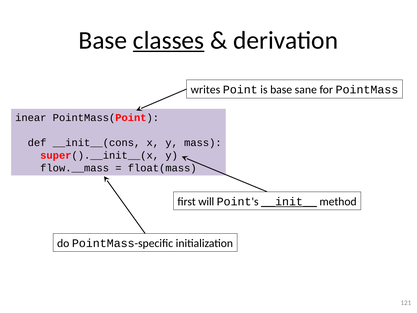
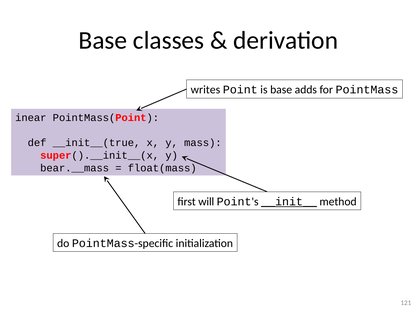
classes underline: present -> none
sane: sane -> adds
__init__(cons: __init__(cons -> __init__(true
flow.__mass: flow.__mass -> bear.__mass
